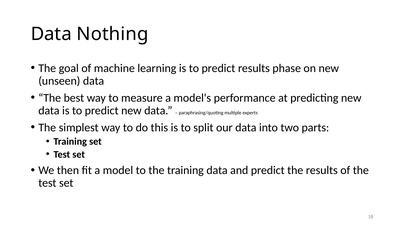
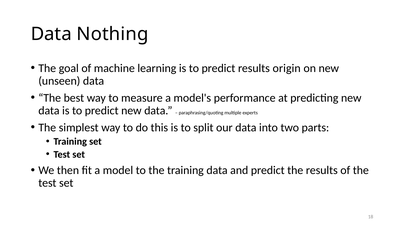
phase: phase -> origin
